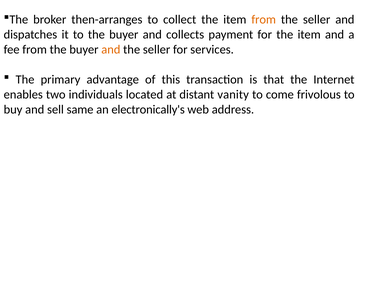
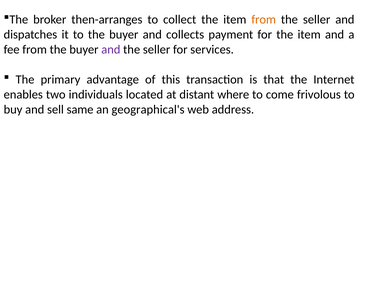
and at (111, 49) colour: orange -> purple
vanity: vanity -> where
electronically's: electronically's -> geographical's
